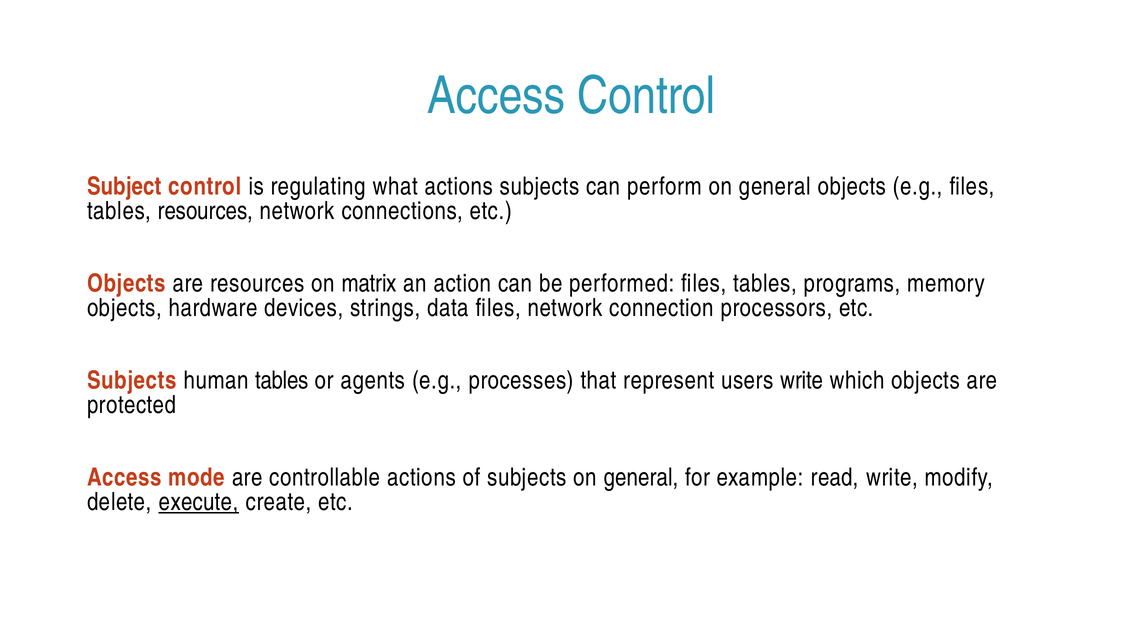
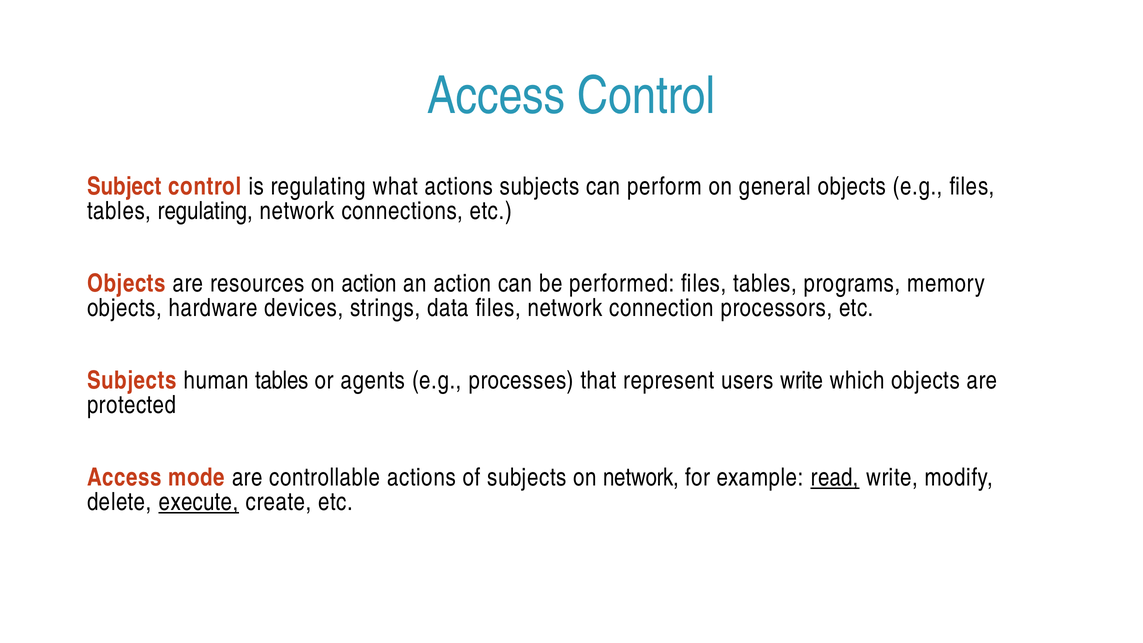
tables resources: resources -> regulating
on matrix: matrix -> action
subjects on general: general -> network
read underline: none -> present
